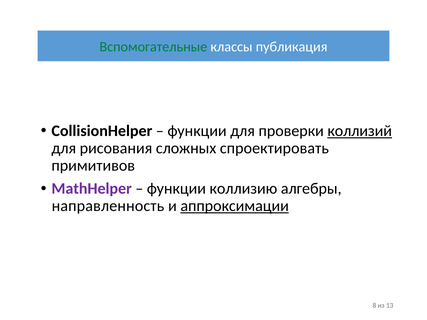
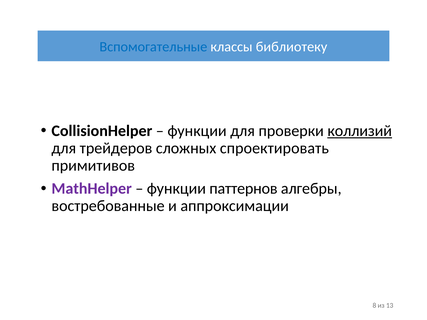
Вспомогательные colour: green -> blue
публикация: публикация -> библиотеку
рисования: рисования -> трейдеров
коллизию: коллизию -> паттернов
направленность: направленность -> востребованные
аппроксимации underline: present -> none
